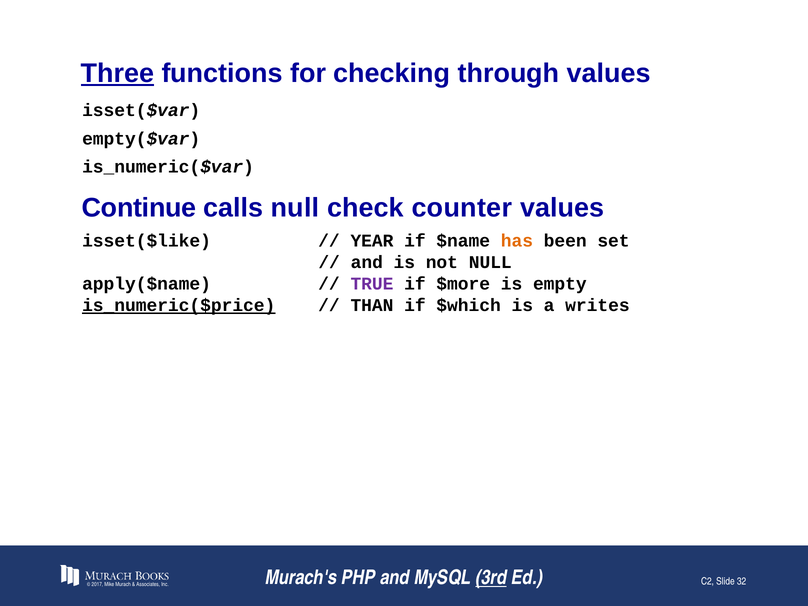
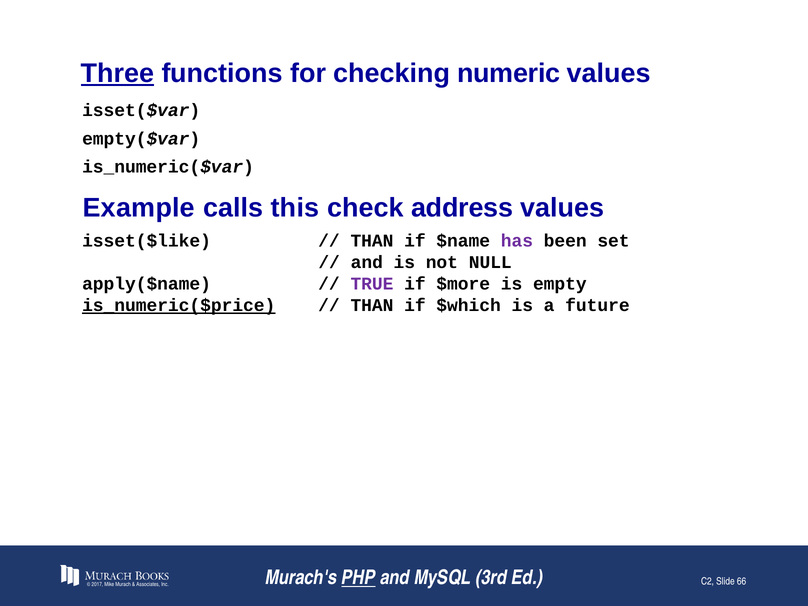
through: through -> numeric
Continue: Continue -> Example
calls null: null -> this
counter: counter -> address
YEAR at (372, 241): YEAR -> THAN
has colour: orange -> purple
writes: writes -> future
PHP underline: none -> present
3rd underline: present -> none
32: 32 -> 66
